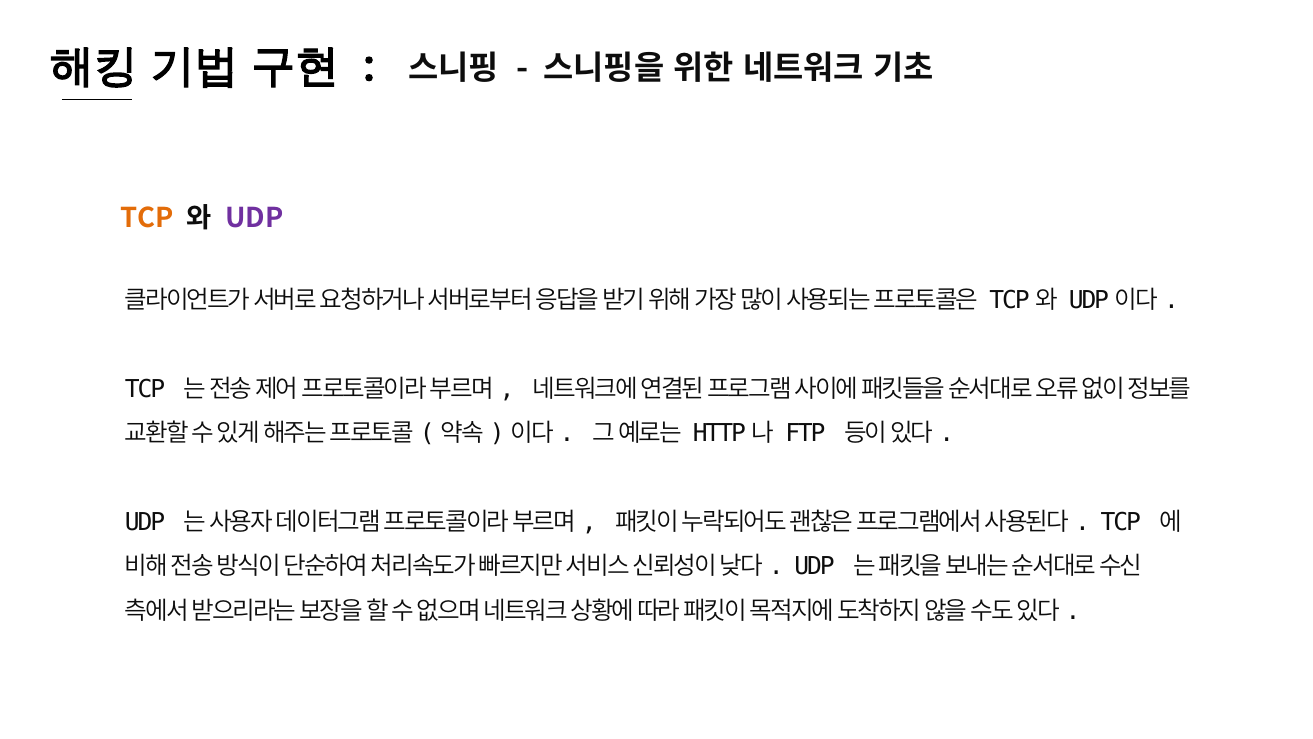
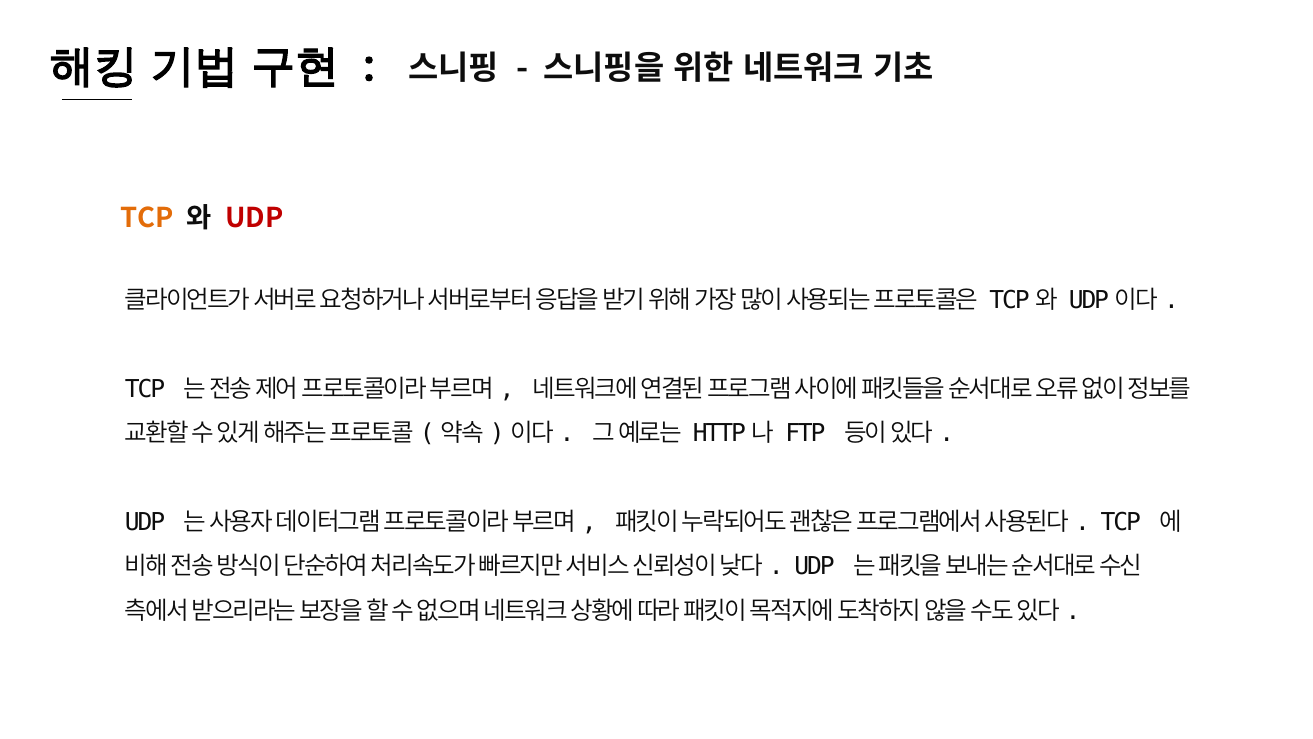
UDP at (255, 219) colour: purple -> red
